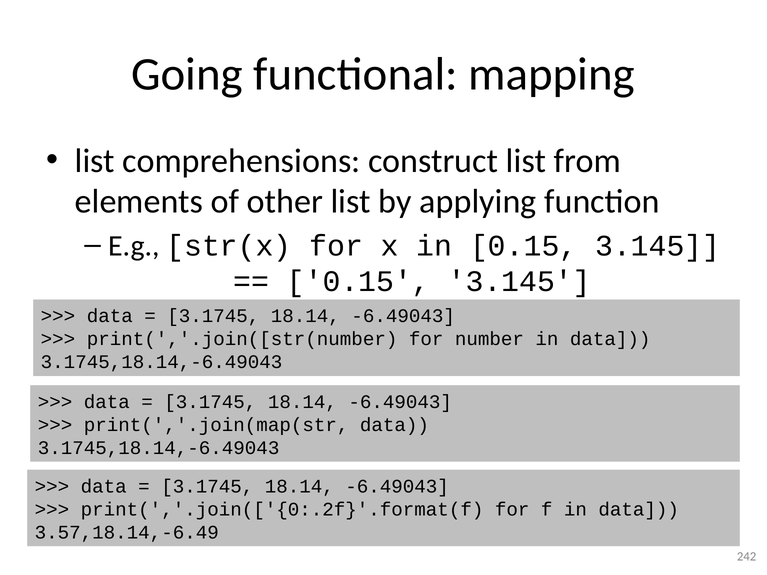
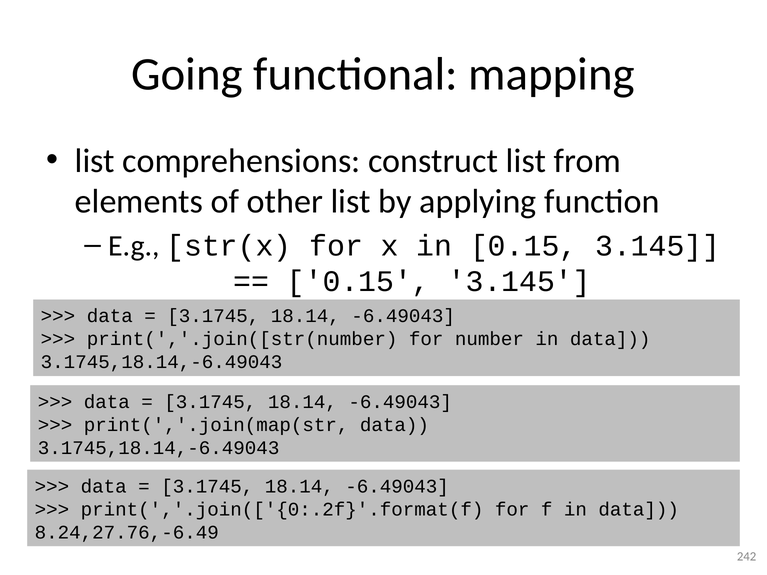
3.57,18.14,-6.49: 3.57,18.14,-6.49 -> 8.24,27.76,-6.49
